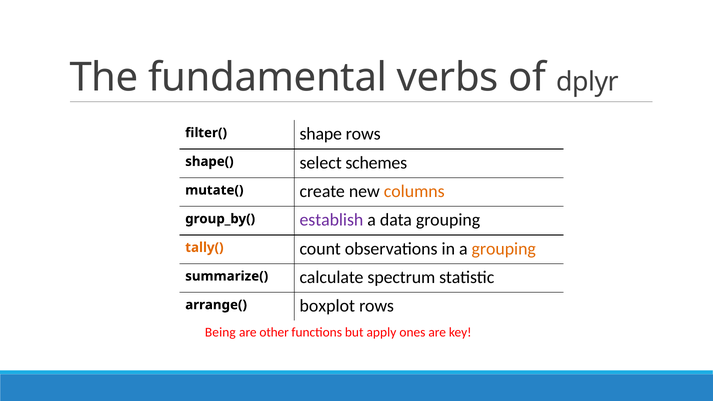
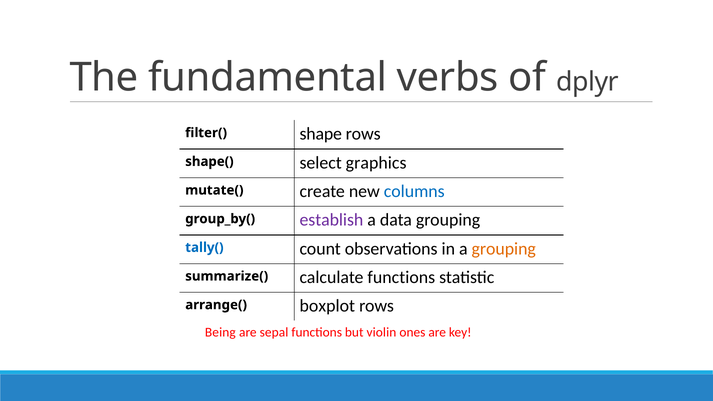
schemes: schemes -> graphics
columns colour: orange -> blue
tally( colour: orange -> blue
calculate spectrum: spectrum -> functions
other: other -> sepal
apply: apply -> violin
